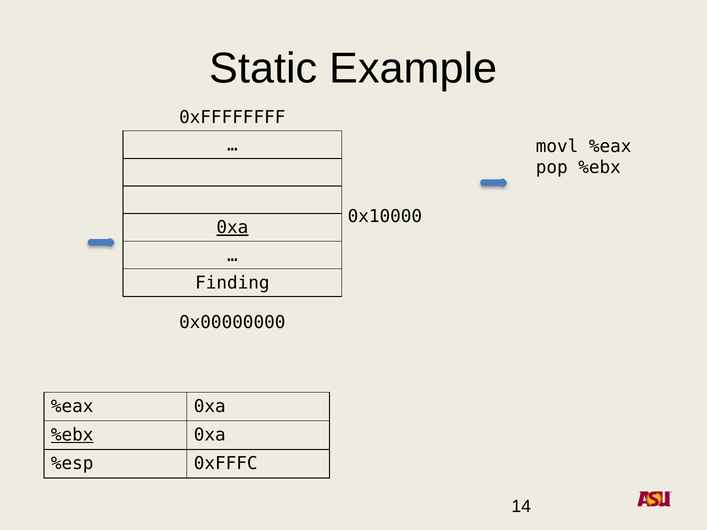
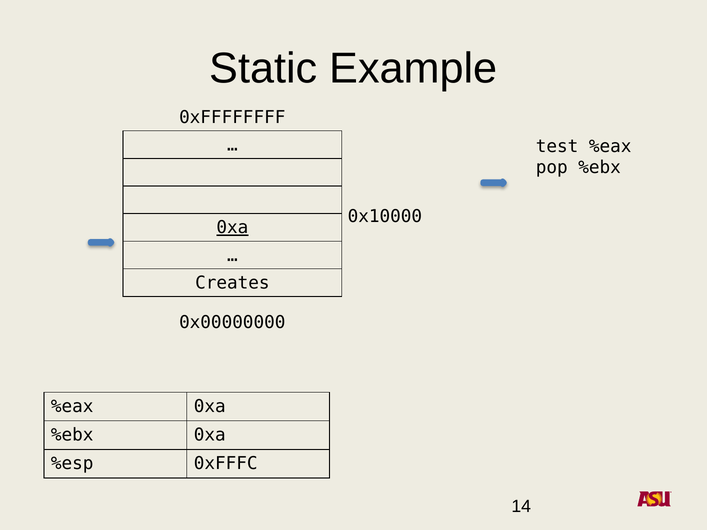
movl: movl -> test
Finding: Finding -> Creates
%ebx at (72, 435) underline: present -> none
